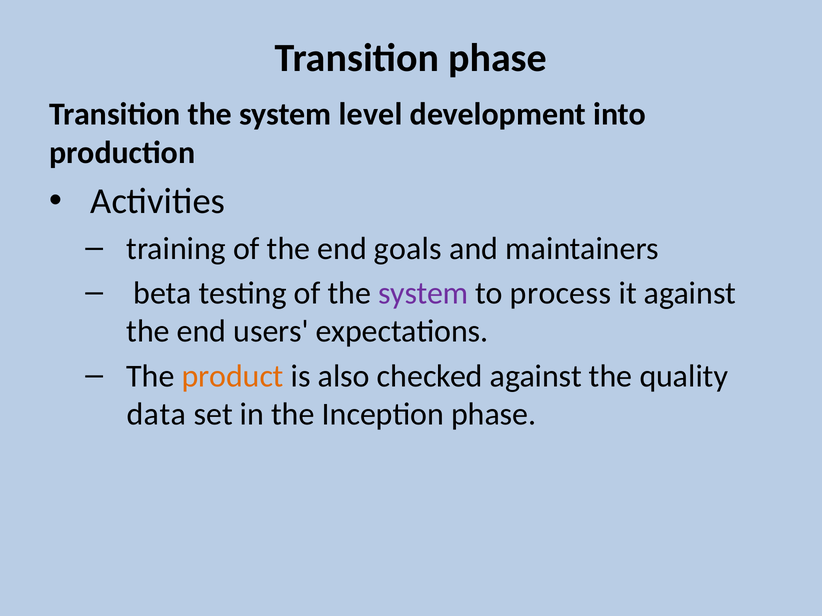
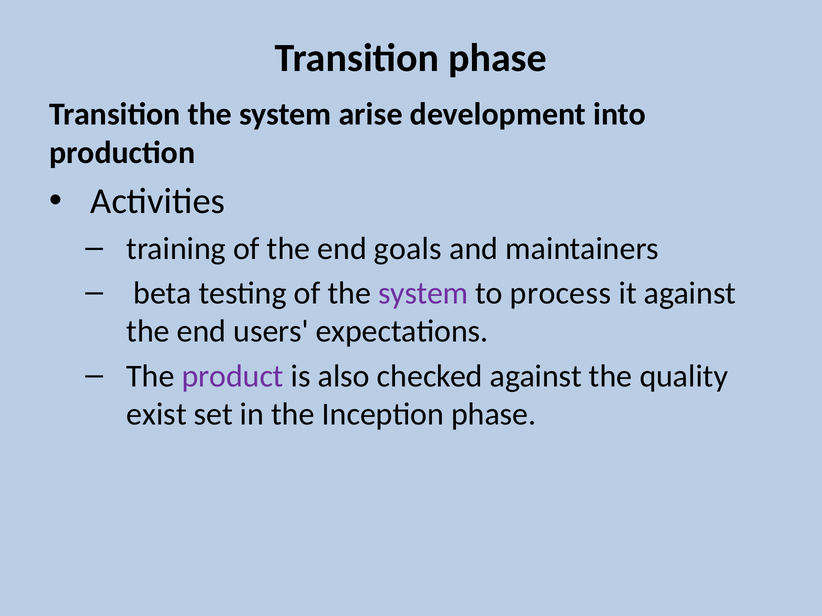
level: level -> arise
product colour: orange -> purple
data: data -> exist
